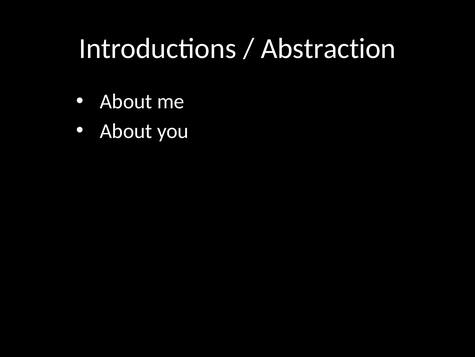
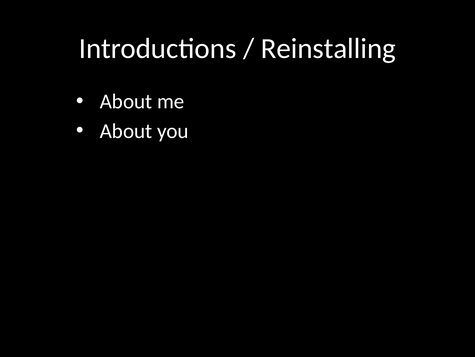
Abstraction: Abstraction -> Reinstalling
